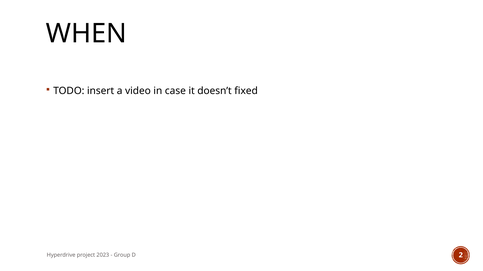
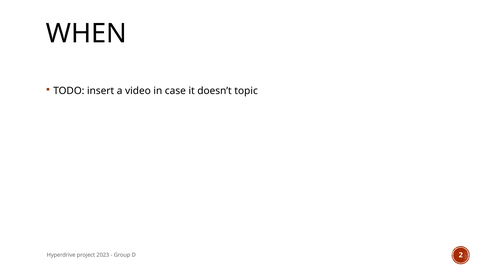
fixed: fixed -> topic
